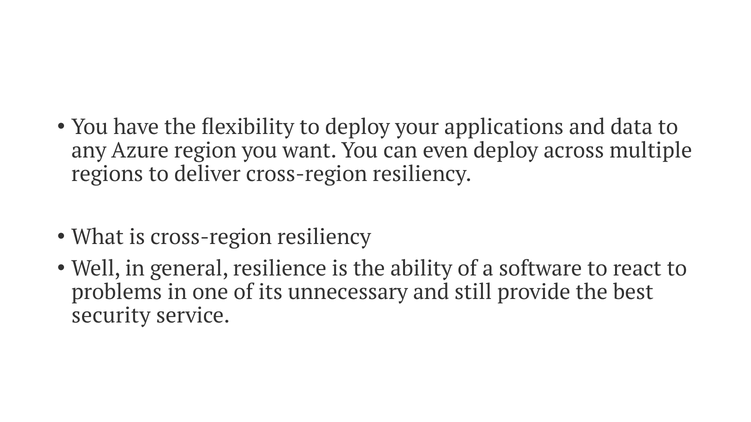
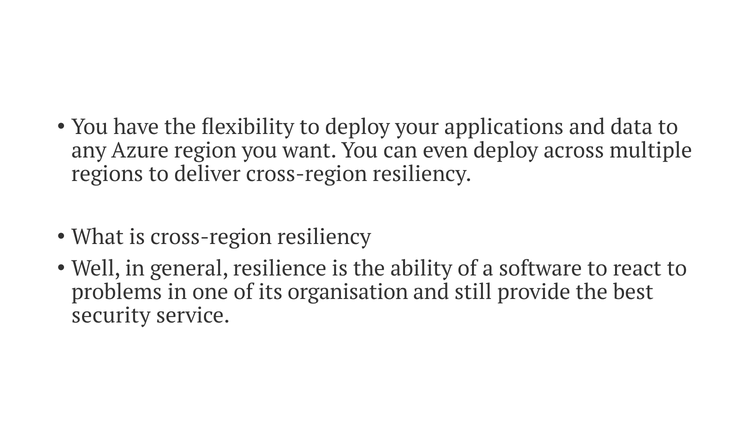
unnecessary: unnecessary -> organisation
